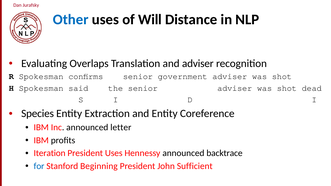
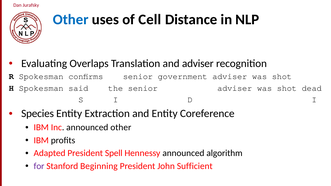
Will: Will -> Cell
announced letter: letter -> other
Iteration: Iteration -> Adapted
President Uses: Uses -> Spell
backtrace: backtrace -> algorithm
for colour: blue -> purple
